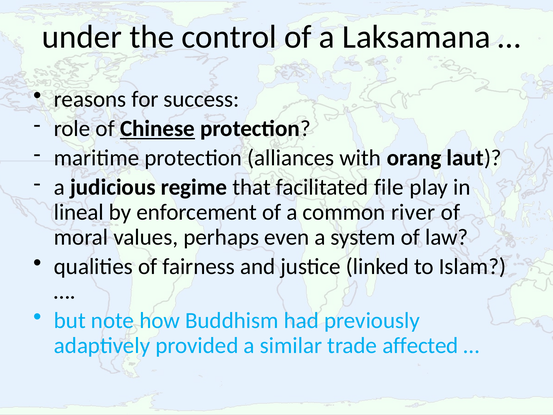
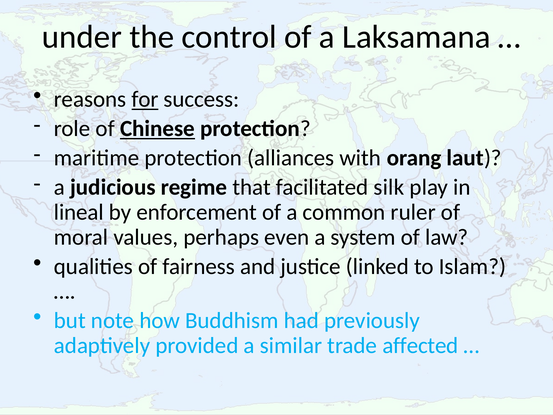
for underline: none -> present
file: file -> silk
river: river -> ruler
